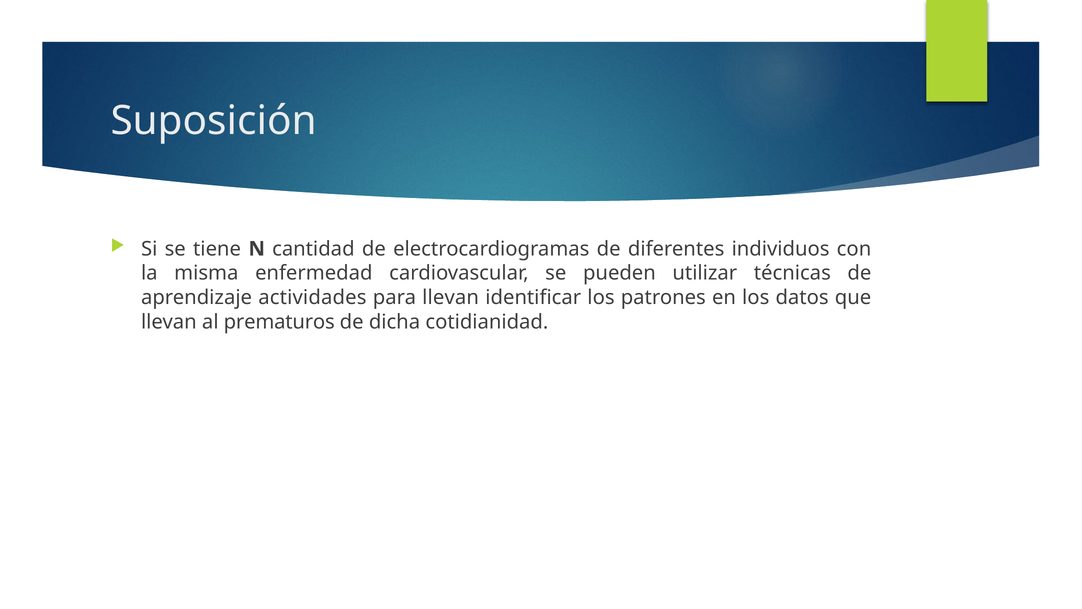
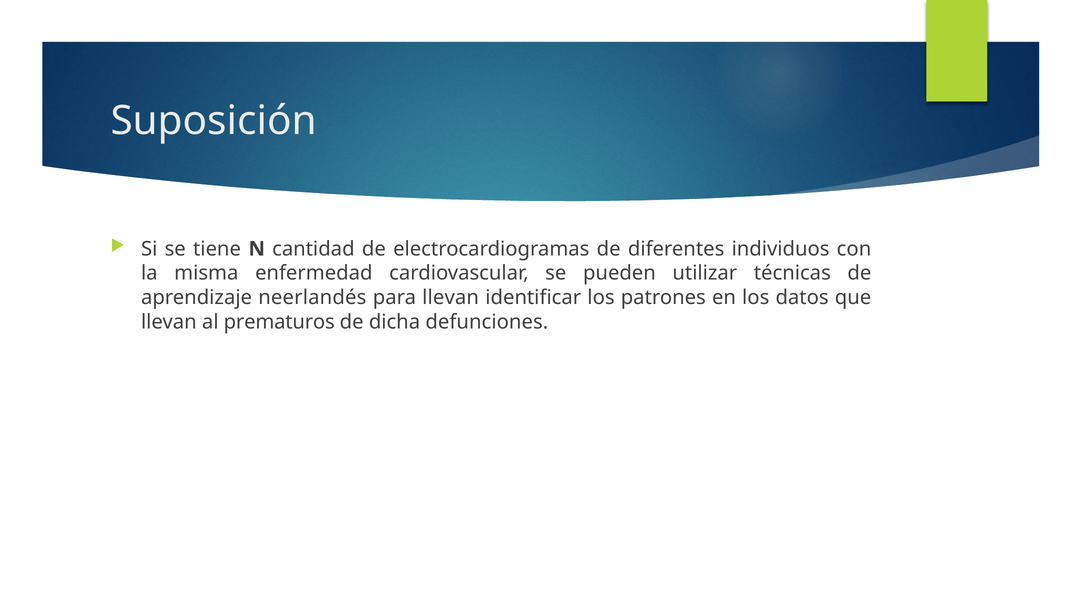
actividades: actividades -> neerlandés
cotidianidad: cotidianidad -> defunciones
